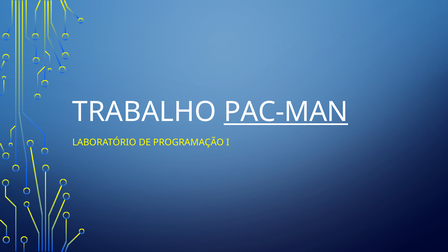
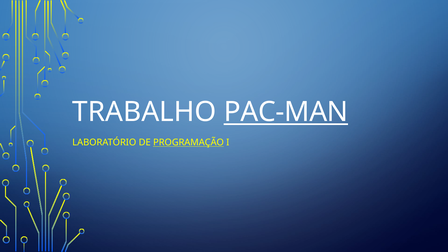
PROGRAMAÇÃO underline: none -> present
